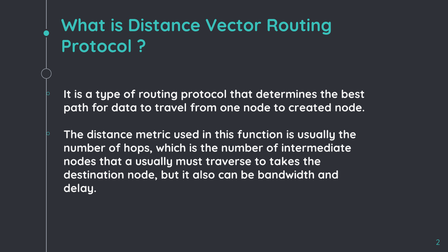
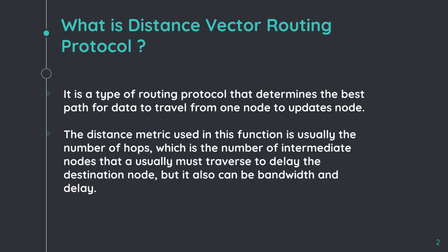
created: created -> updates
to takes: takes -> delay
